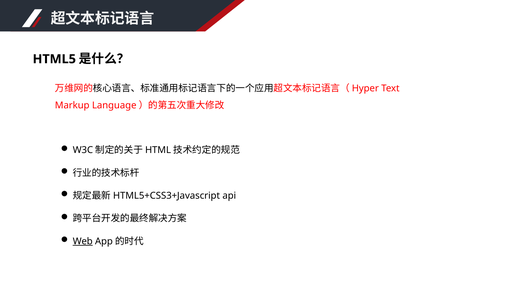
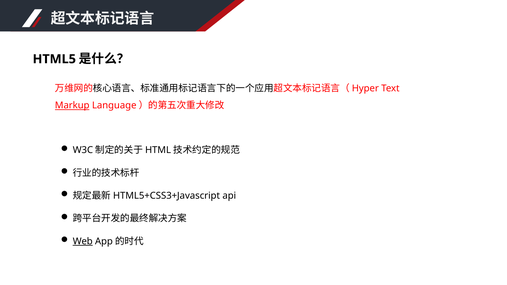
Markup underline: none -> present
